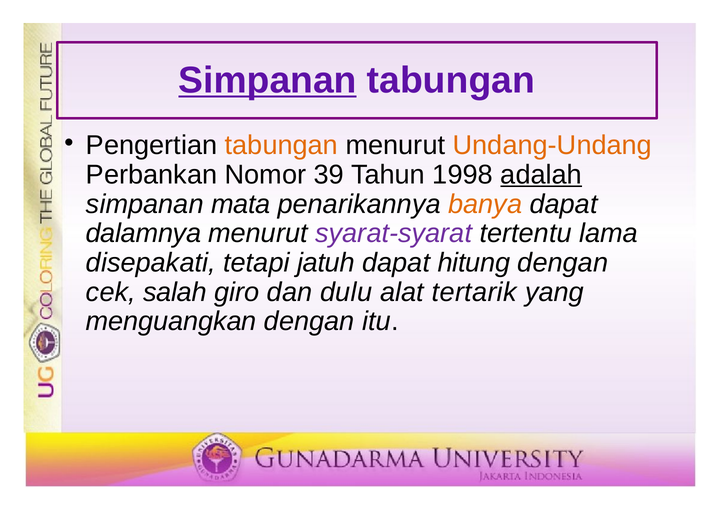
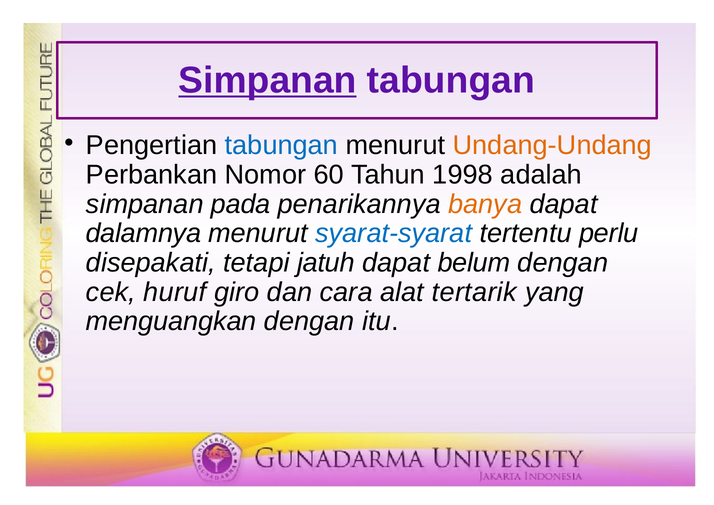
tabungan at (281, 145) colour: orange -> blue
39: 39 -> 60
adalah underline: present -> none
mata: mata -> pada
syarat-syarat colour: purple -> blue
lama: lama -> perlu
hitung: hitung -> belum
salah: salah -> huruf
dulu: dulu -> cara
